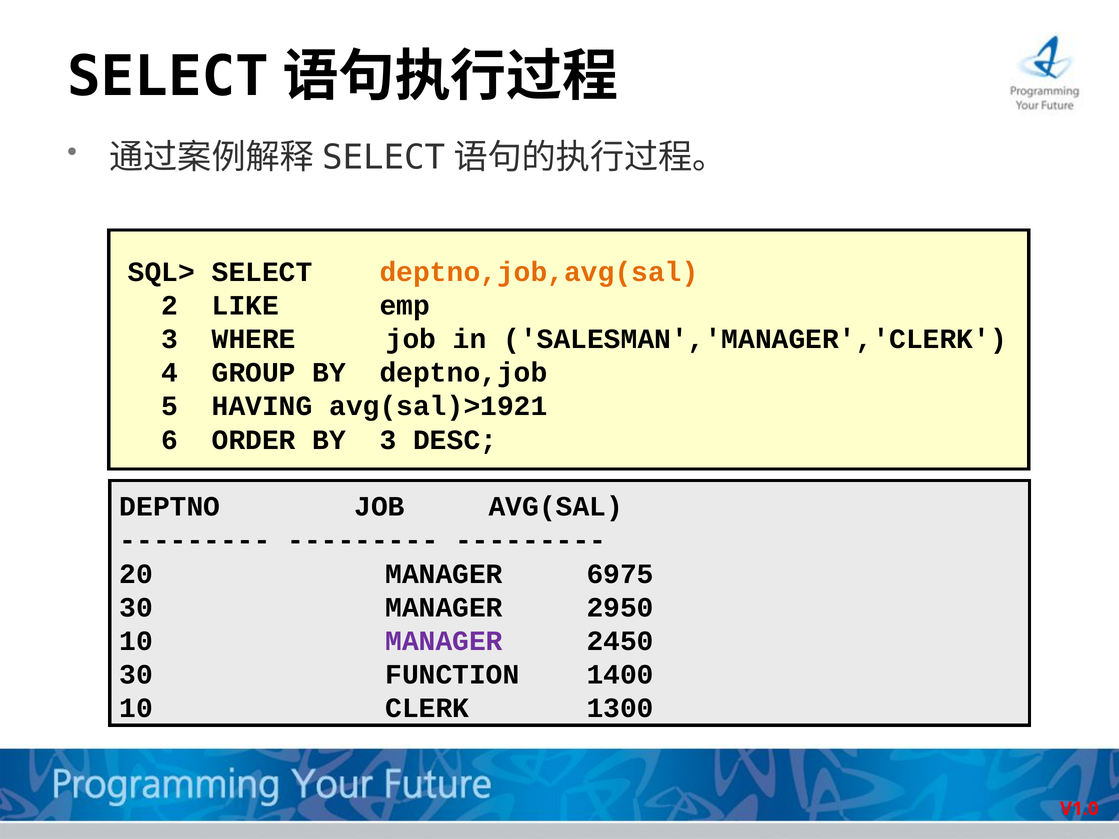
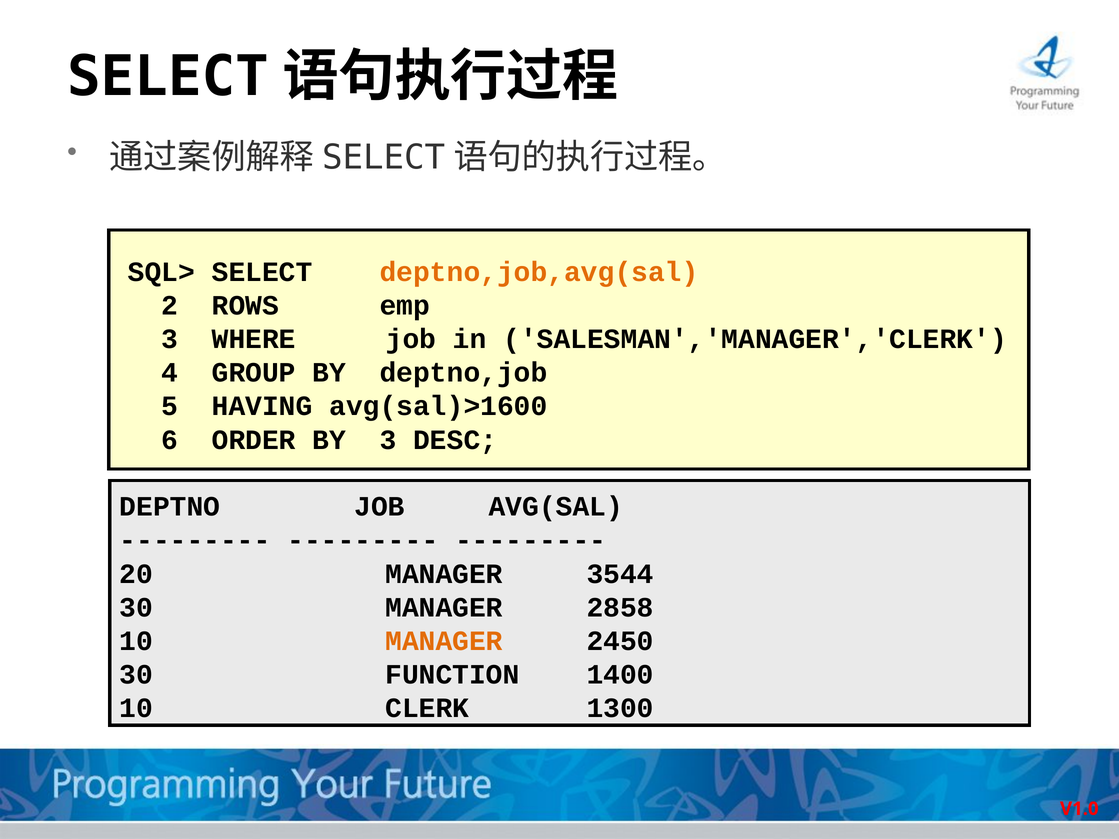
LIKE: LIKE -> ROWS
avg(sal)>1921: avg(sal)>1921 -> avg(sal)>1600
6975: 6975 -> 3544
2950: 2950 -> 2858
MANAGER at (444, 641) colour: purple -> orange
